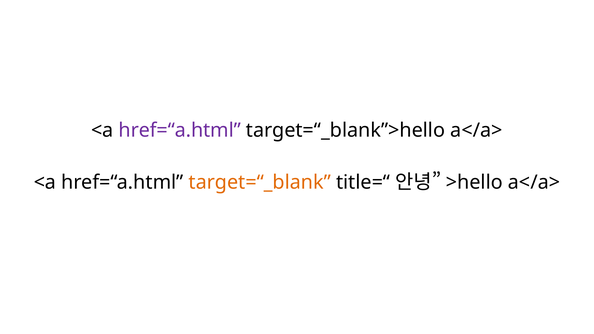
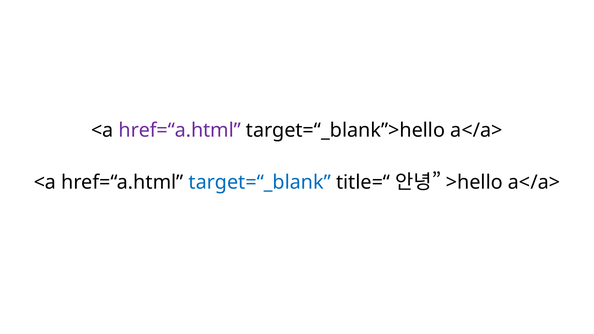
target=“_blank colour: orange -> blue
